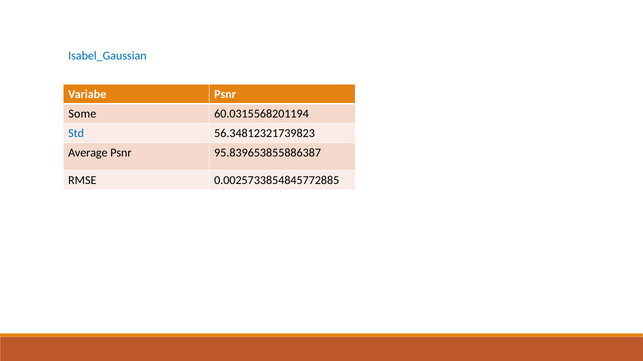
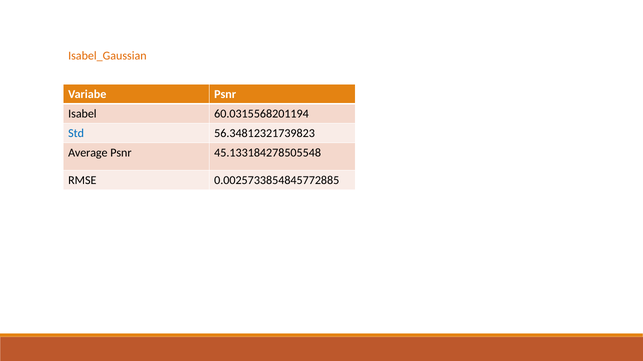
Isabel_Gaussian colour: blue -> orange
Some: Some -> Isabel
95.839653855886387: 95.839653855886387 -> 45.133184278505548
